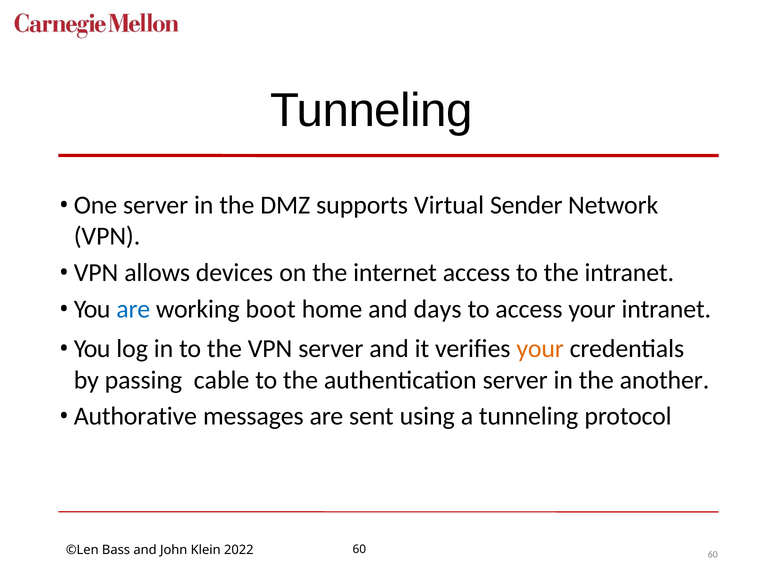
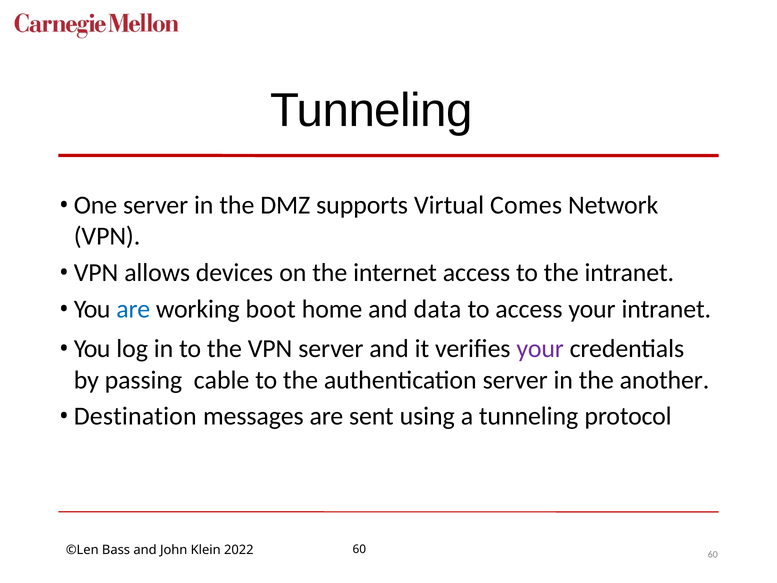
Sender: Sender -> Comes
days: days -> data
your at (540, 349) colour: orange -> purple
Authorative: Authorative -> Destination
